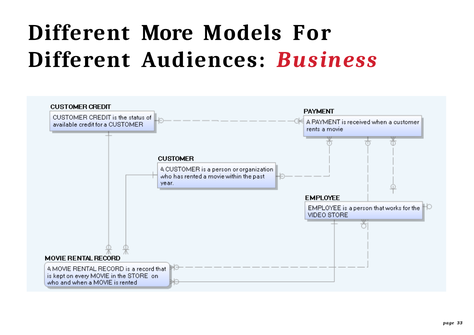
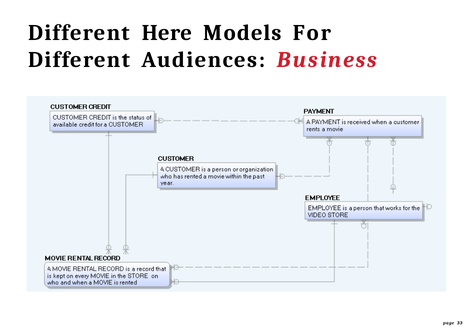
More: More -> Here
